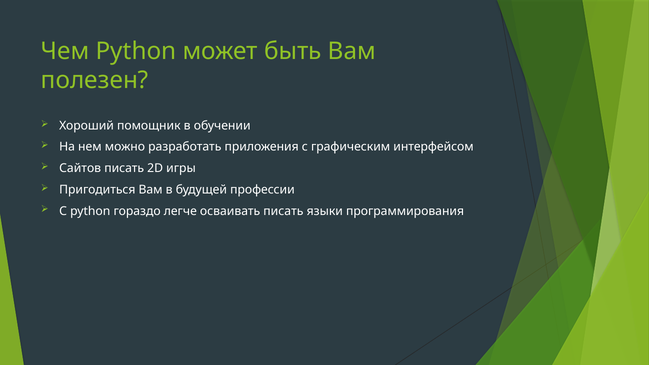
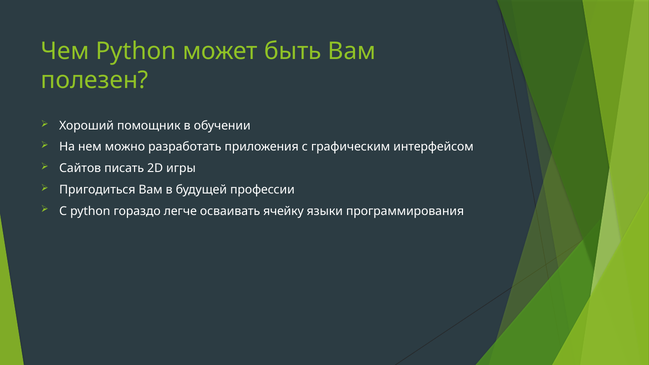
осваивать писать: писать -> ячейку
